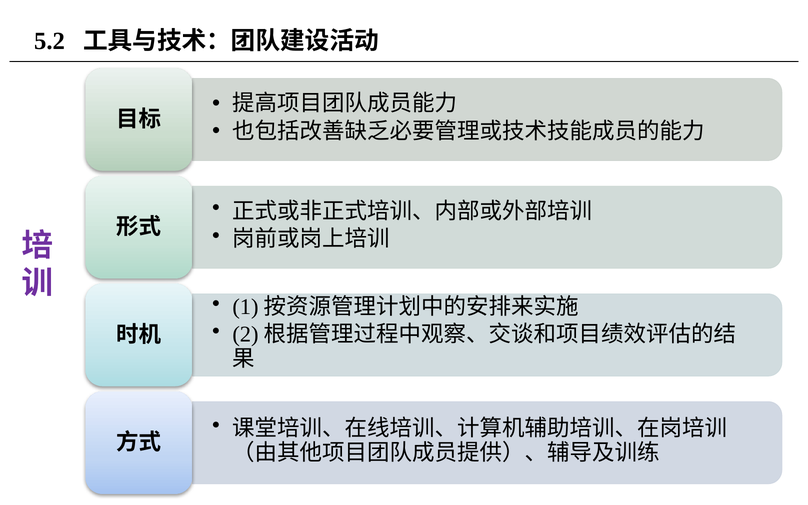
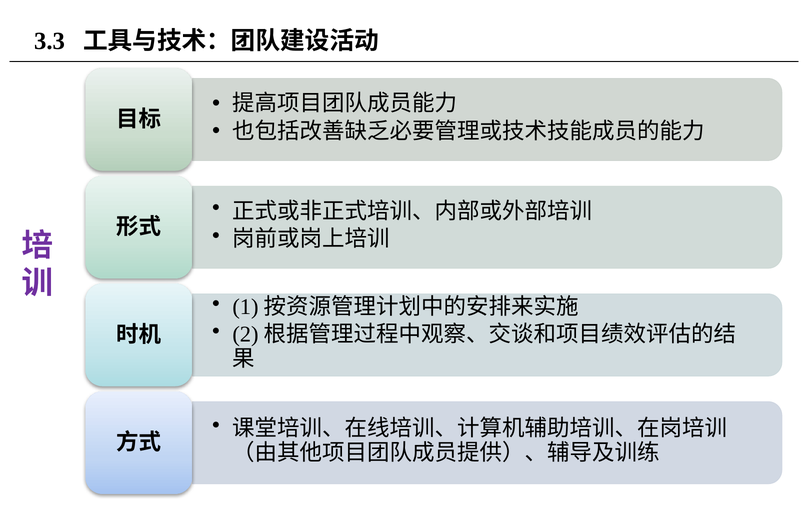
5.2: 5.2 -> 3.3
